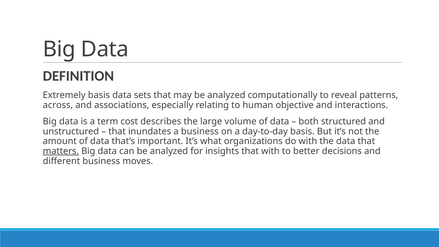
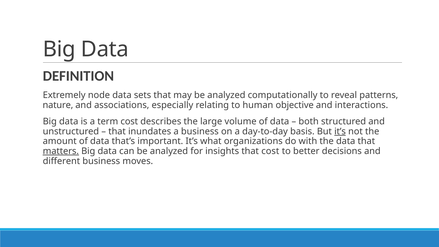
Extremely basis: basis -> node
across: across -> nature
it’s at (340, 131) underline: none -> present
that with: with -> cost
